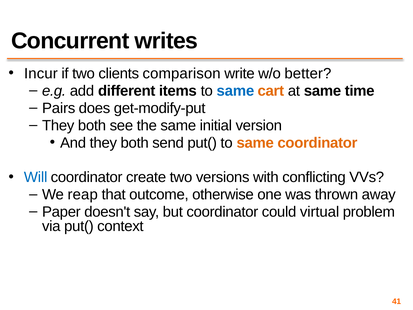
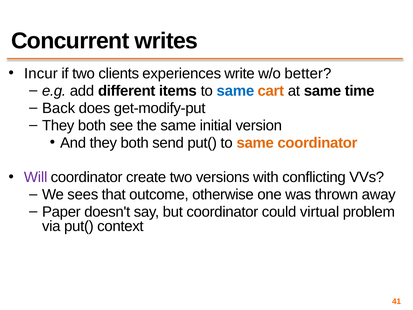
comparison: comparison -> experiences
Pairs: Pairs -> Back
Will colour: blue -> purple
reap: reap -> sees
